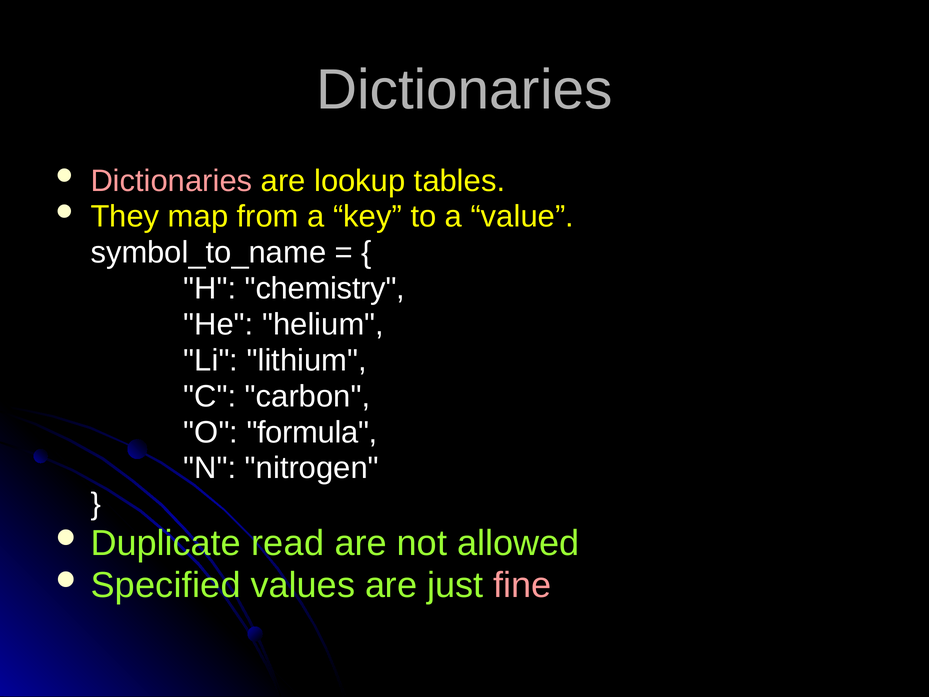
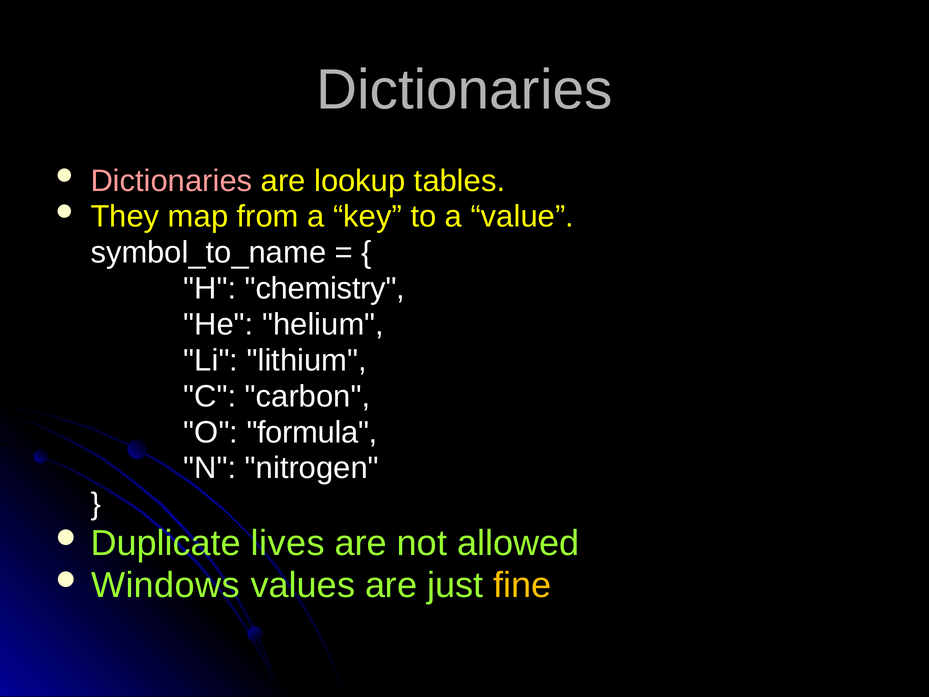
read: read -> lives
Specified: Specified -> Windows
fine colour: pink -> yellow
